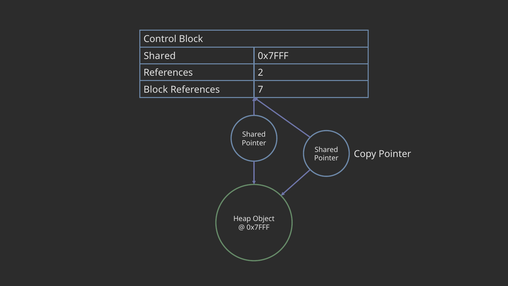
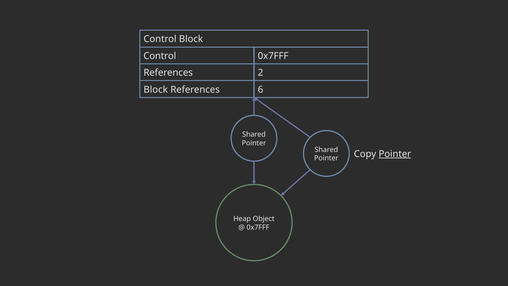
Shared at (160, 56): Shared -> Control
7: 7 -> 6
Pointer at (395, 154) underline: none -> present
